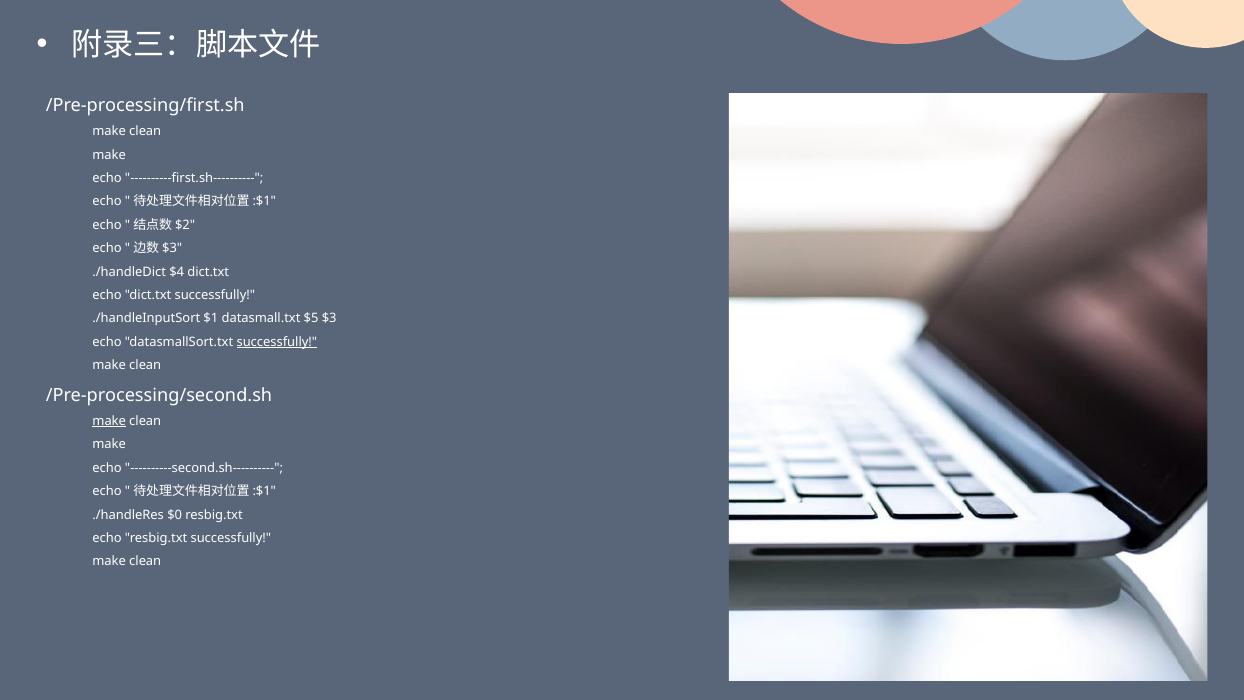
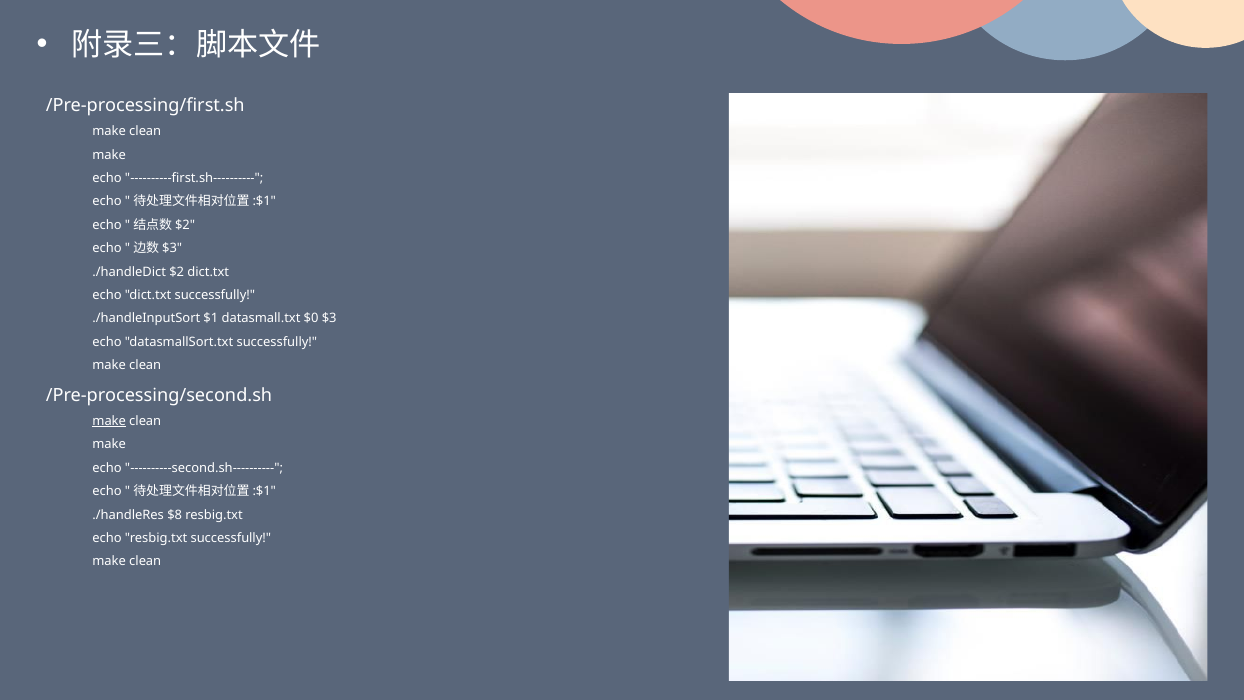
$4: $4 -> $2
$5: $5 -> $0
successfully at (277, 342) underline: present -> none
$0: $0 -> $8
